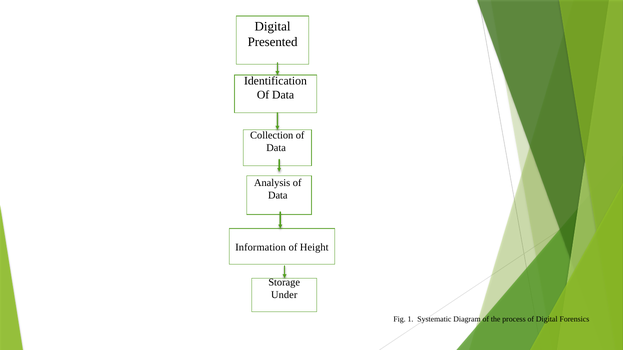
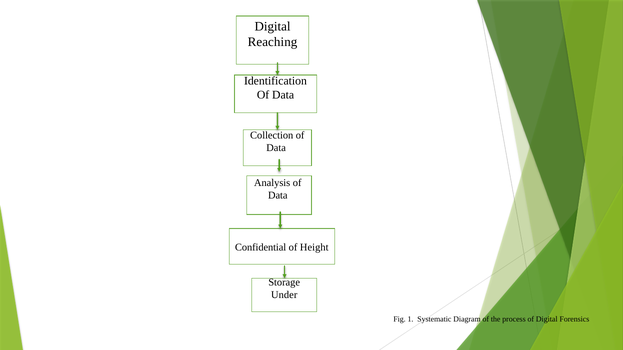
Presented: Presented -> Reaching
Information: Information -> Confidential
